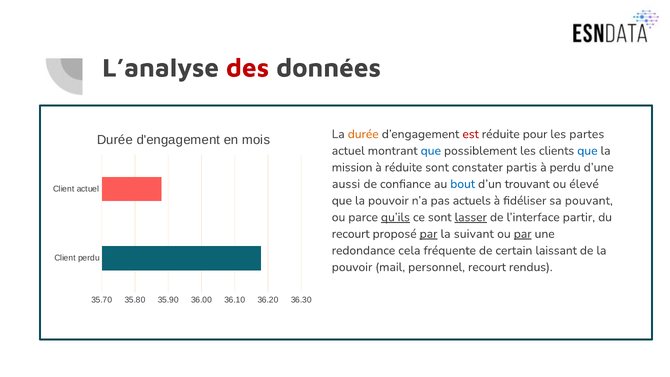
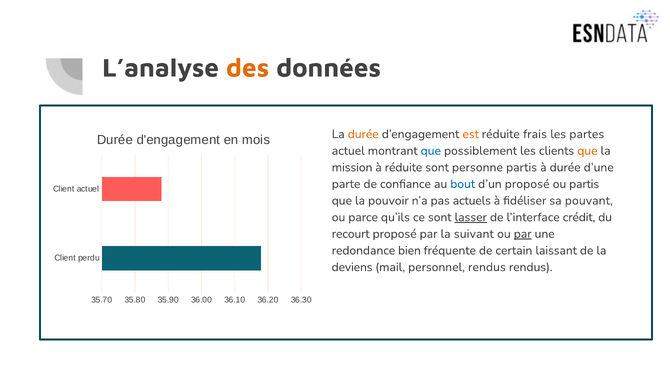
des colour: red -> orange
est colour: red -> orange
pour: pour -> frais
que at (587, 151) colour: blue -> orange
constater: constater -> personne
à perdu: perdu -> durée
aussi: aussi -> parte
d’un trouvant: trouvant -> proposé
ou élevé: élevé -> partis
qu’ils underline: present -> none
partir: partir -> crédit
par at (429, 234) underline: present -> none
cela: cela -> bien
pouvoir at (352, 267): pouvoir -> deviens
personnel recourt: recourt -> rendus
